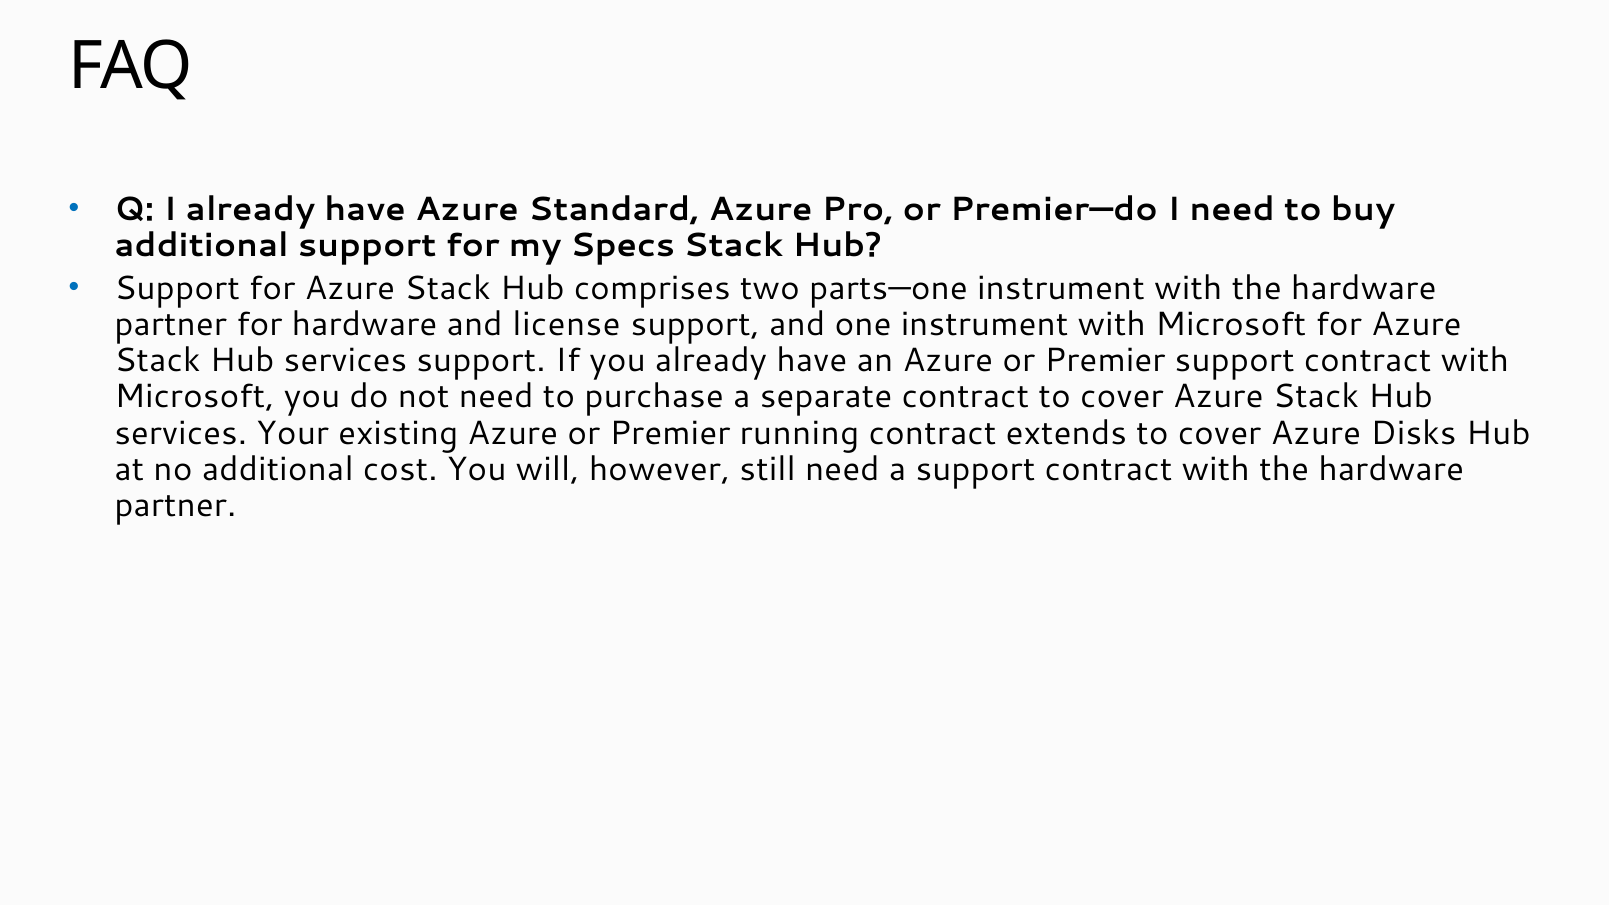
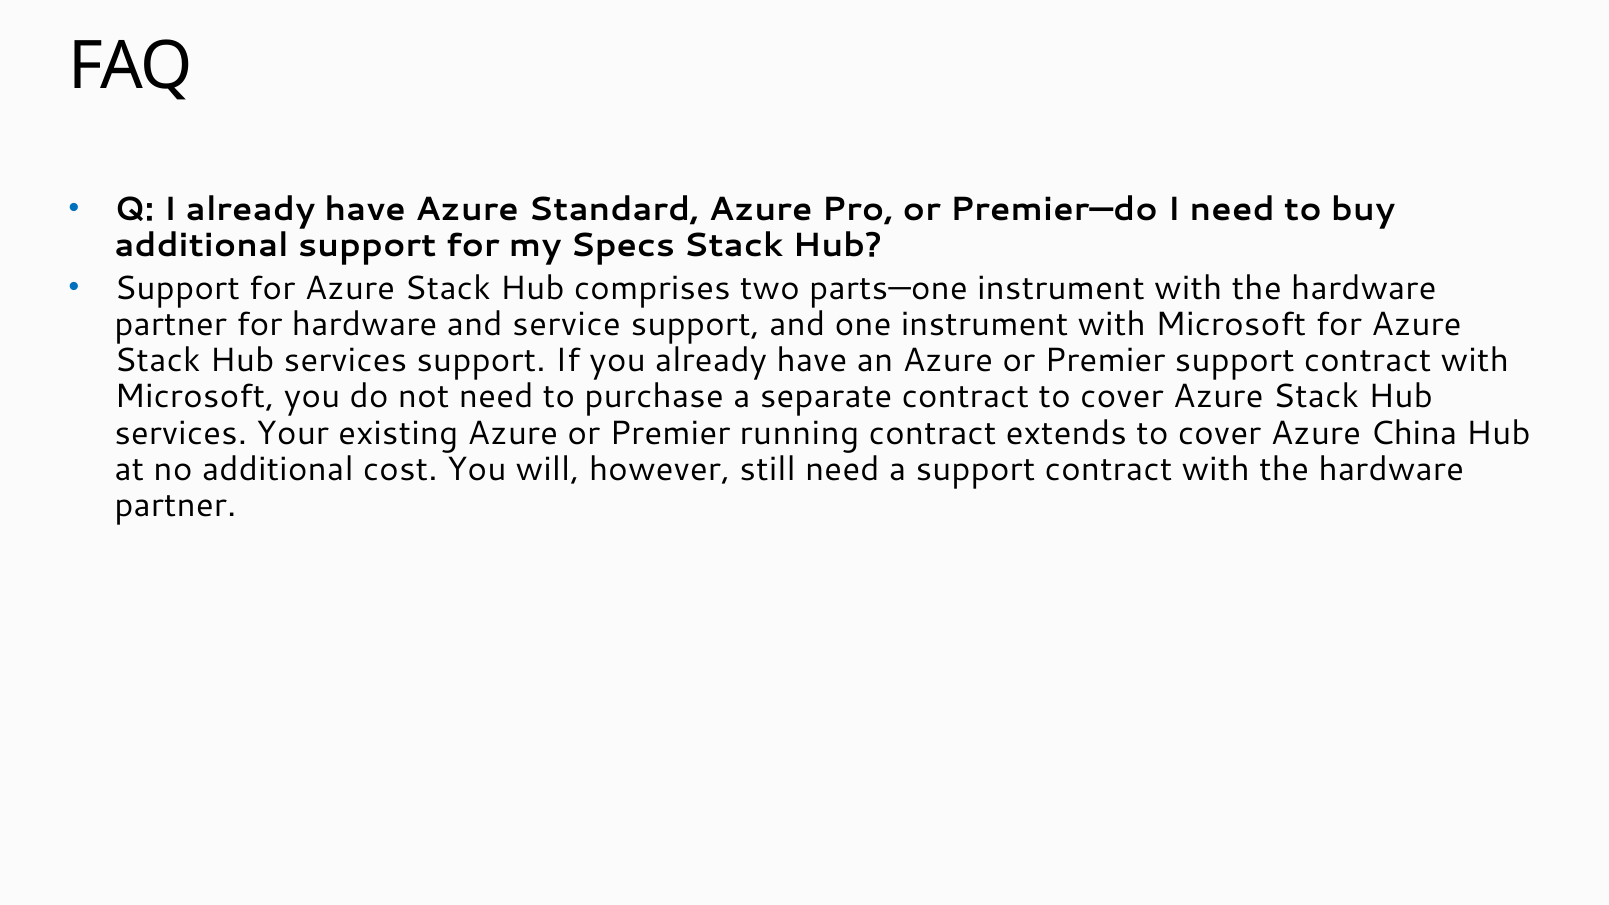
license: license -> service
Disks: Disks -> China
